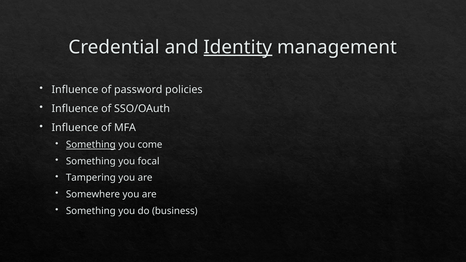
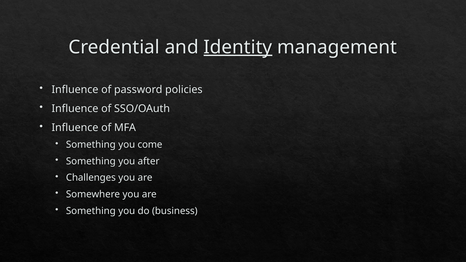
Something at (91, 145) underline: present -> none
focal: focal -> after
Tampering: Tampering -> Challenges
